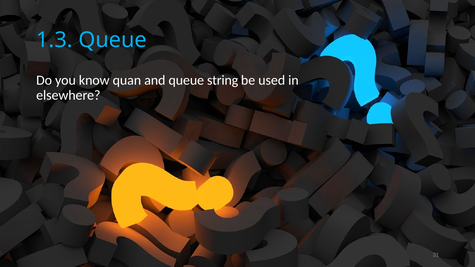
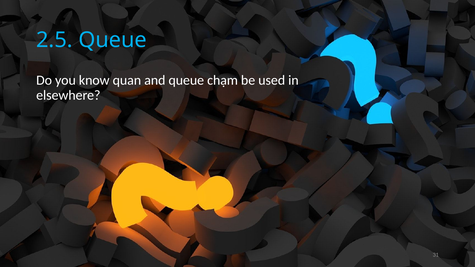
1.3: 1.3 -> 2.5
string: string -> chạm
